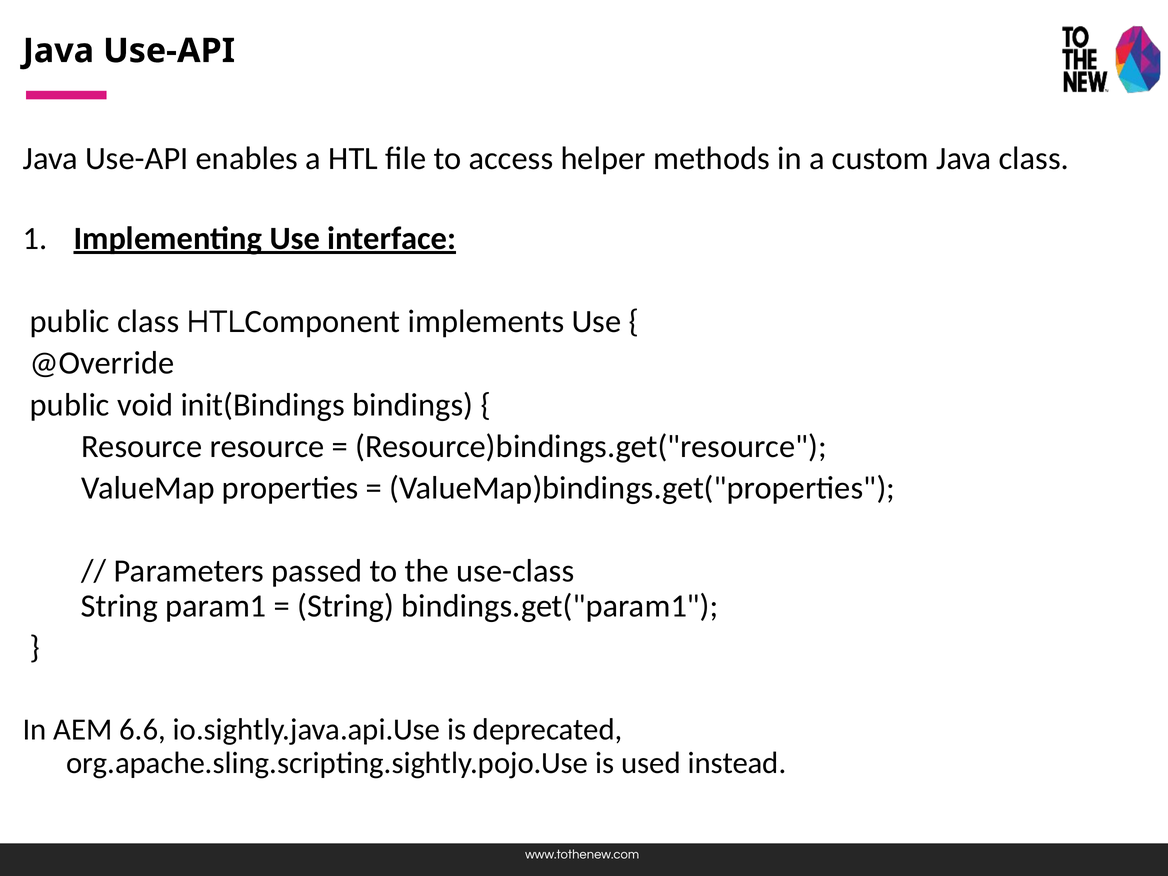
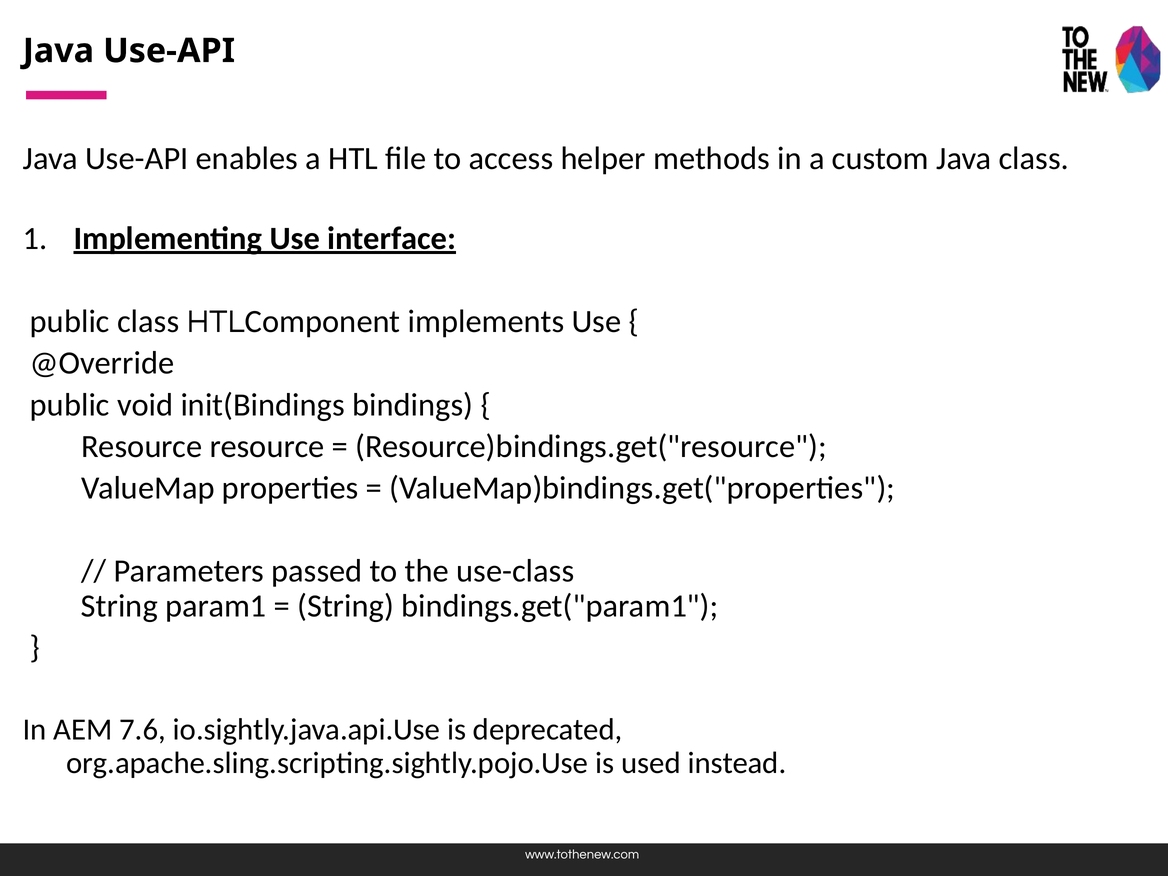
6.6: 6.6 -> 7.6
